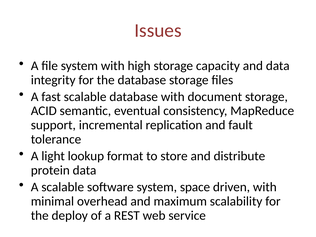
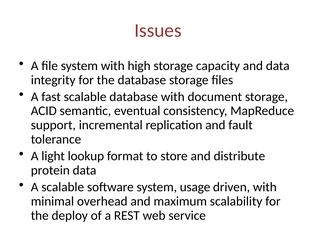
space: space -> usage
